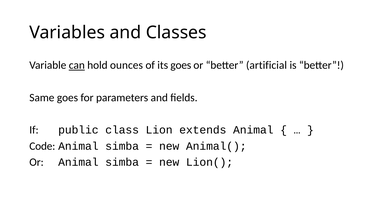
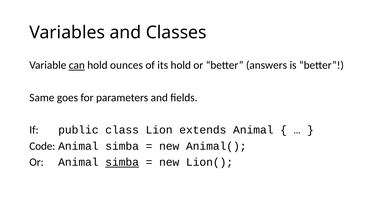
its goes: goes -> hold
artificial: artificial -> answers
simba at (122, 162) underline: none -> present
